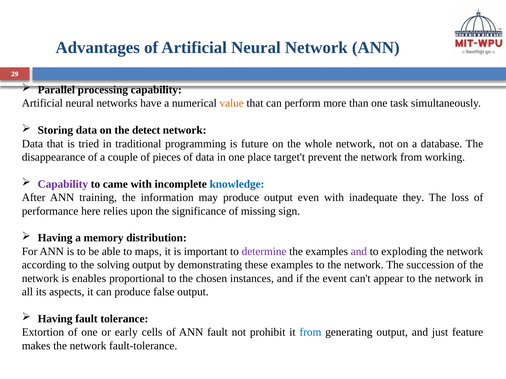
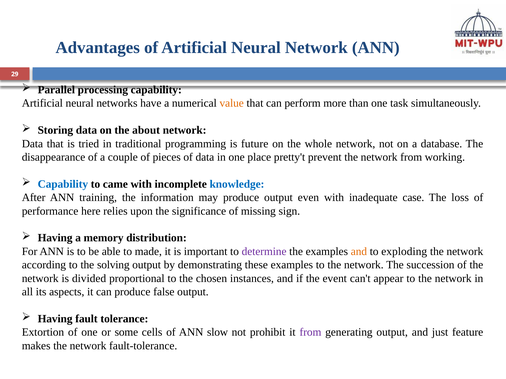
detect: detect -> about
target't: target't -> pretty't
Capability at (63, 184) colour: purple -> blue
they: they -> case
maps: maps -> made
and at (359, 252) colour: purple -> orange
enables: enables -> divided
early: early -> some
ANN fault: fault -> slow
from at (310, 333) colour: blue -> purple
